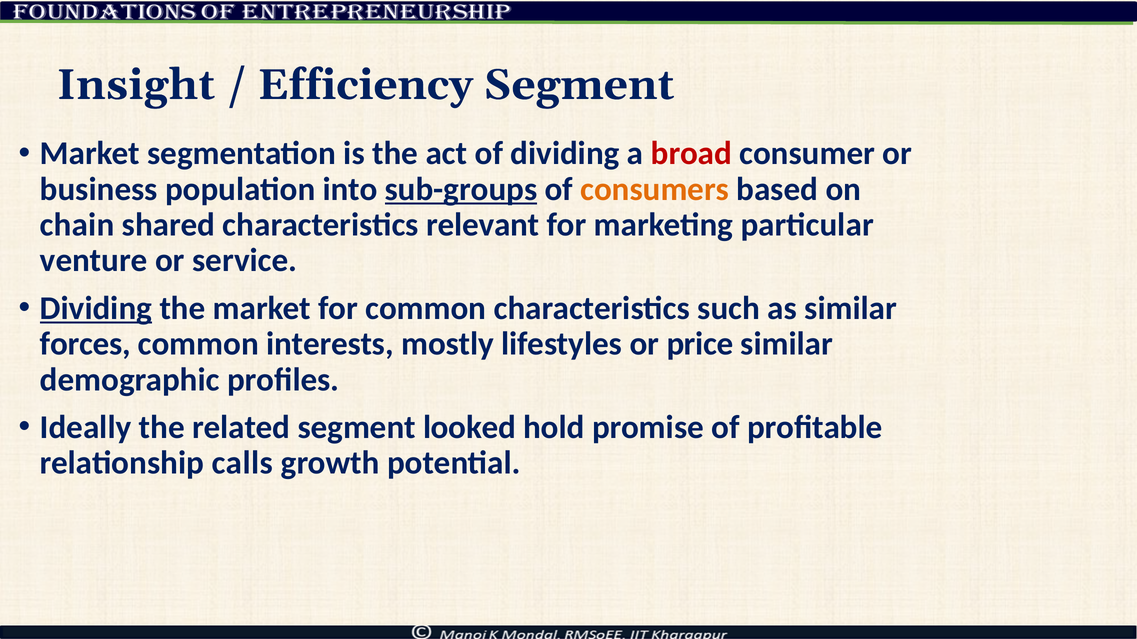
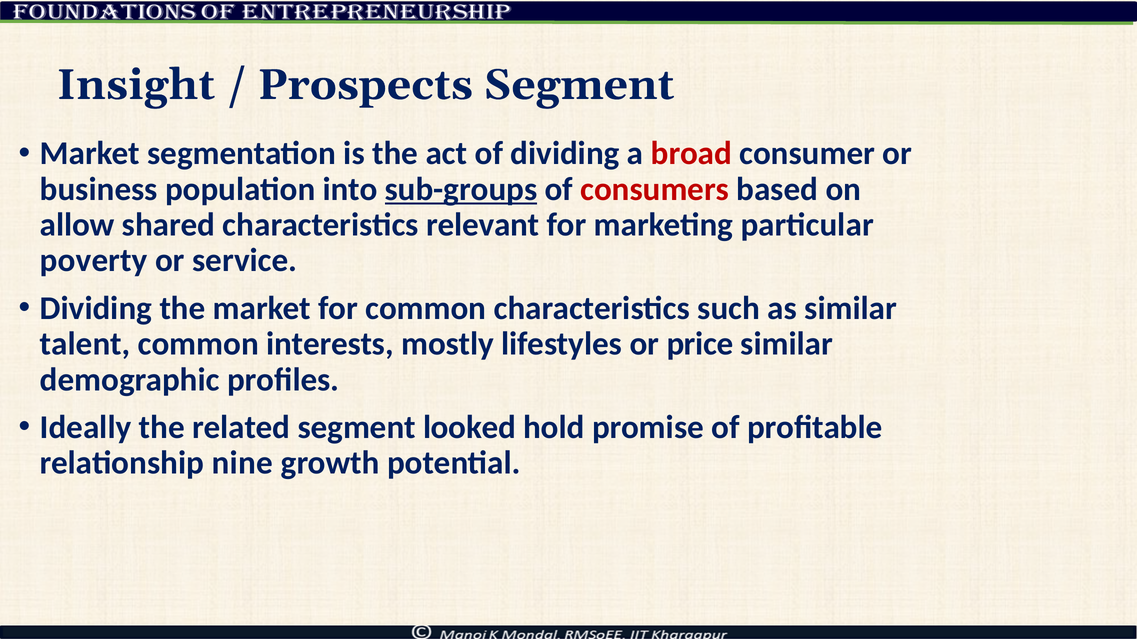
Efficiency: Efficiency -> Prospects
consumers colour: orange -> red
chain: chain -> allow
venture: venture -> poverty
Dividing at (96, 308) underline: present -> none
forces: forces -> talent
calls: calls -> nine
